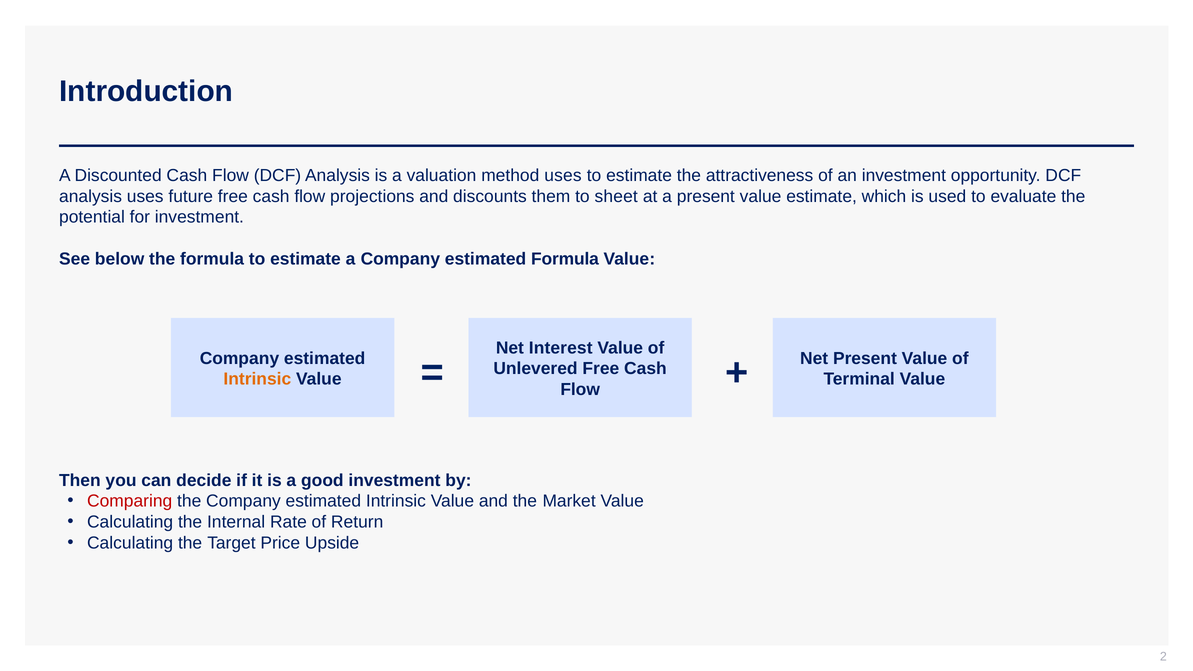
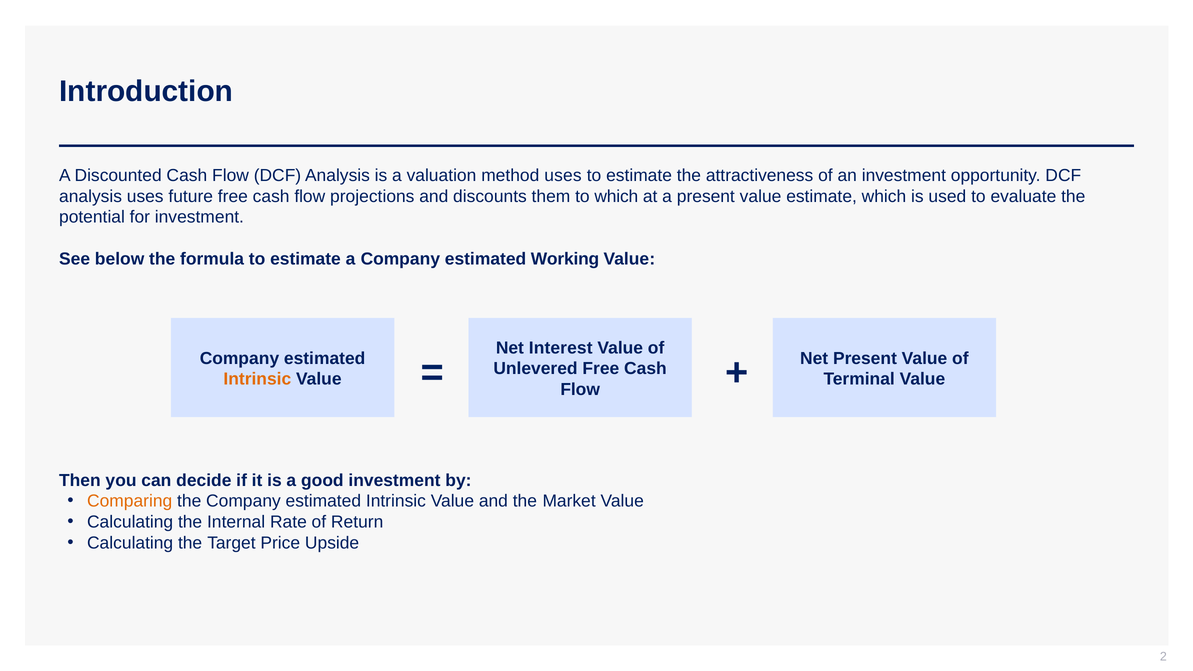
to sheet: sheet -> which
estimated Formula: Formula -> Working
Comparing colour: red -> orange
